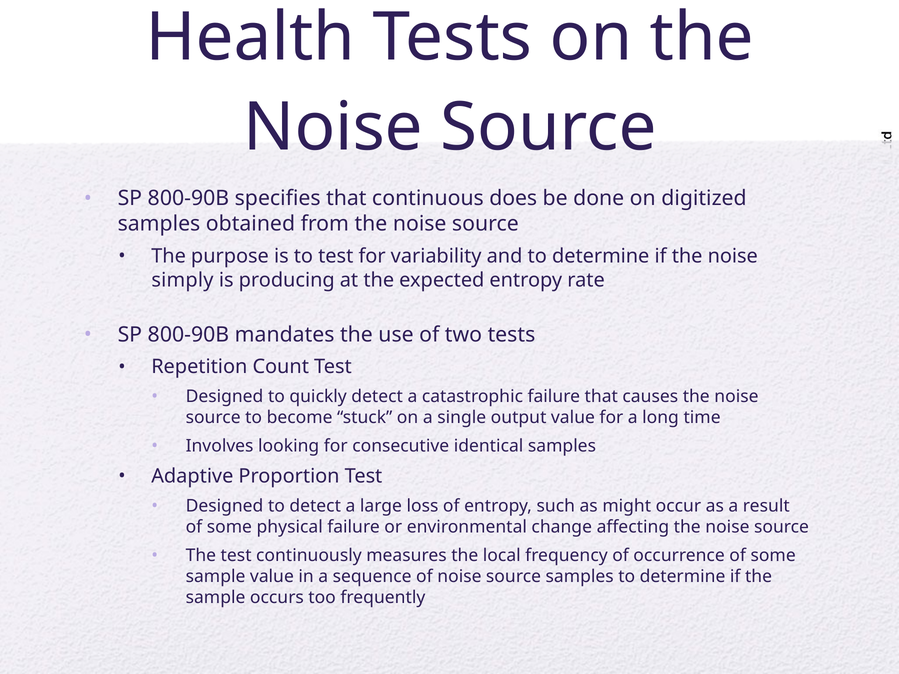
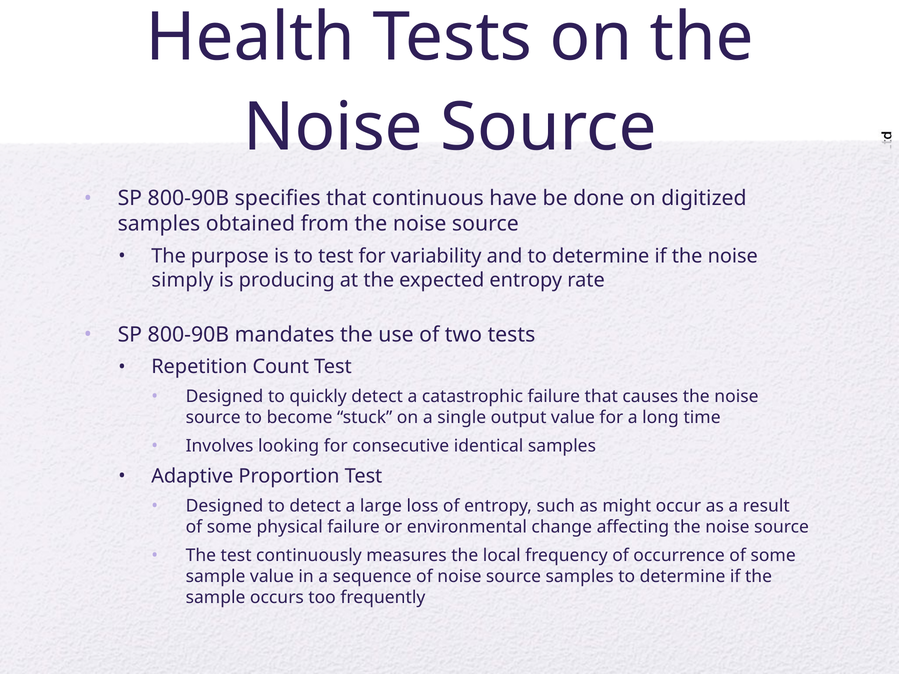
does: does -> have
